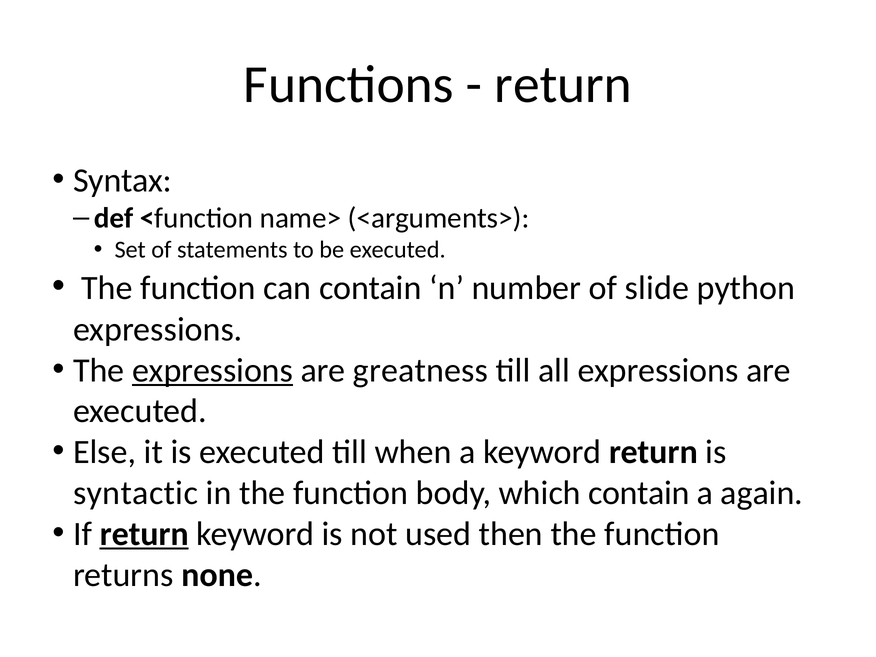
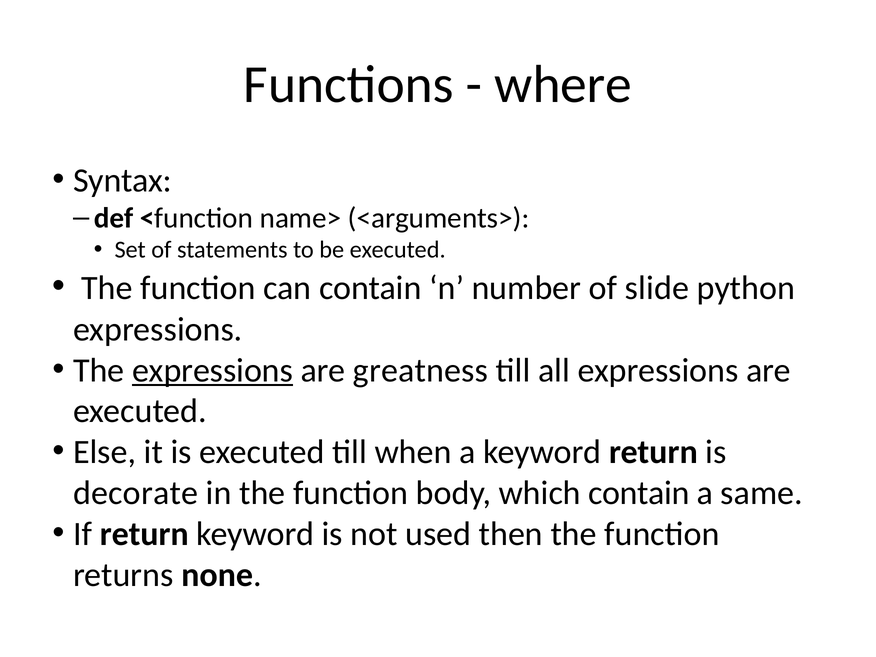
return at (563, 85): return -> where
syntactic: syntactic -> decorate
again: again -> same
return at (144, 534) underline: present -> none
